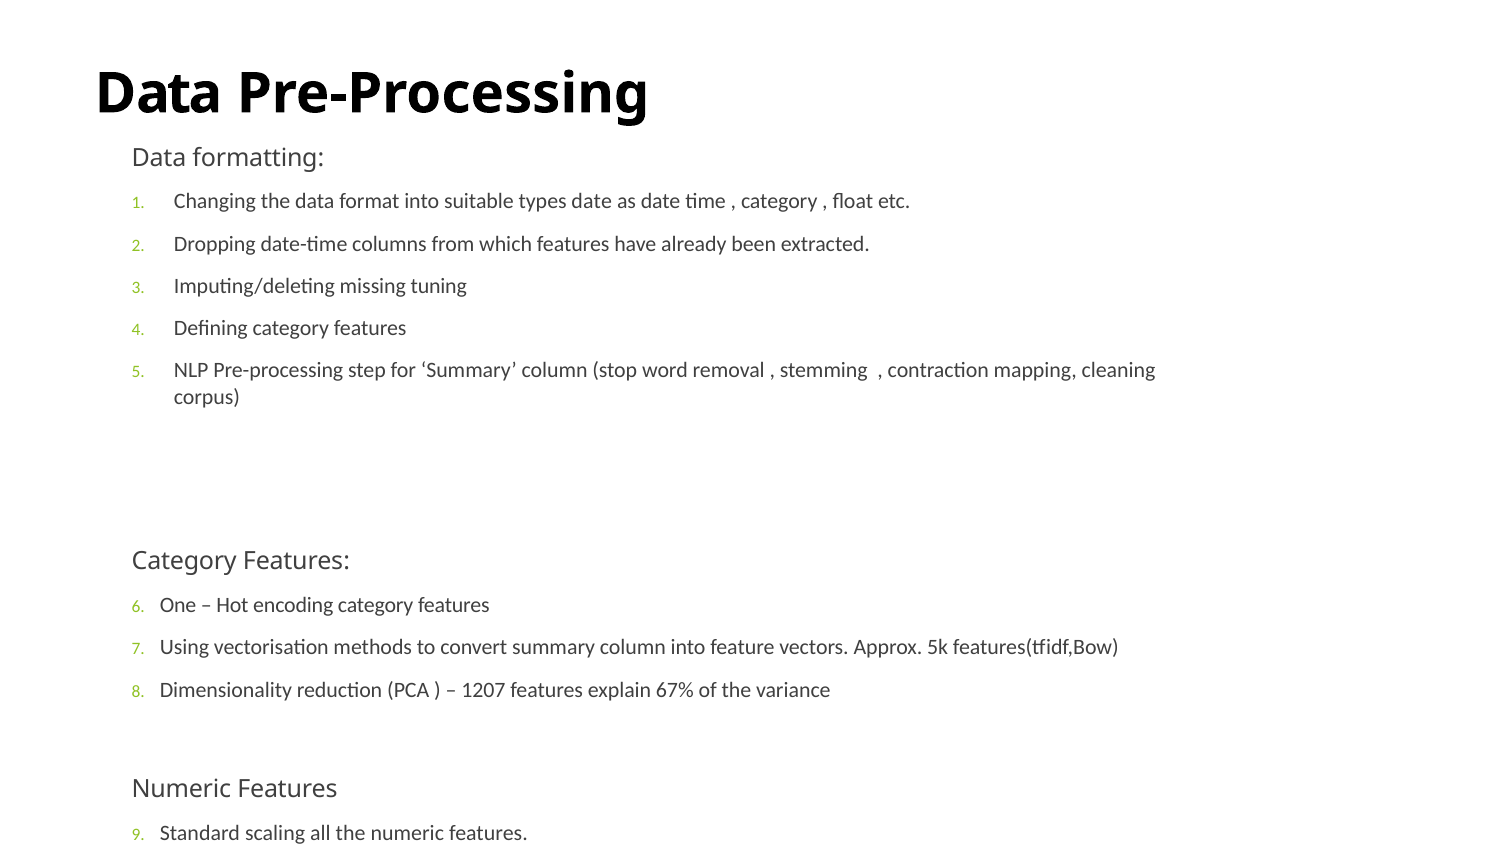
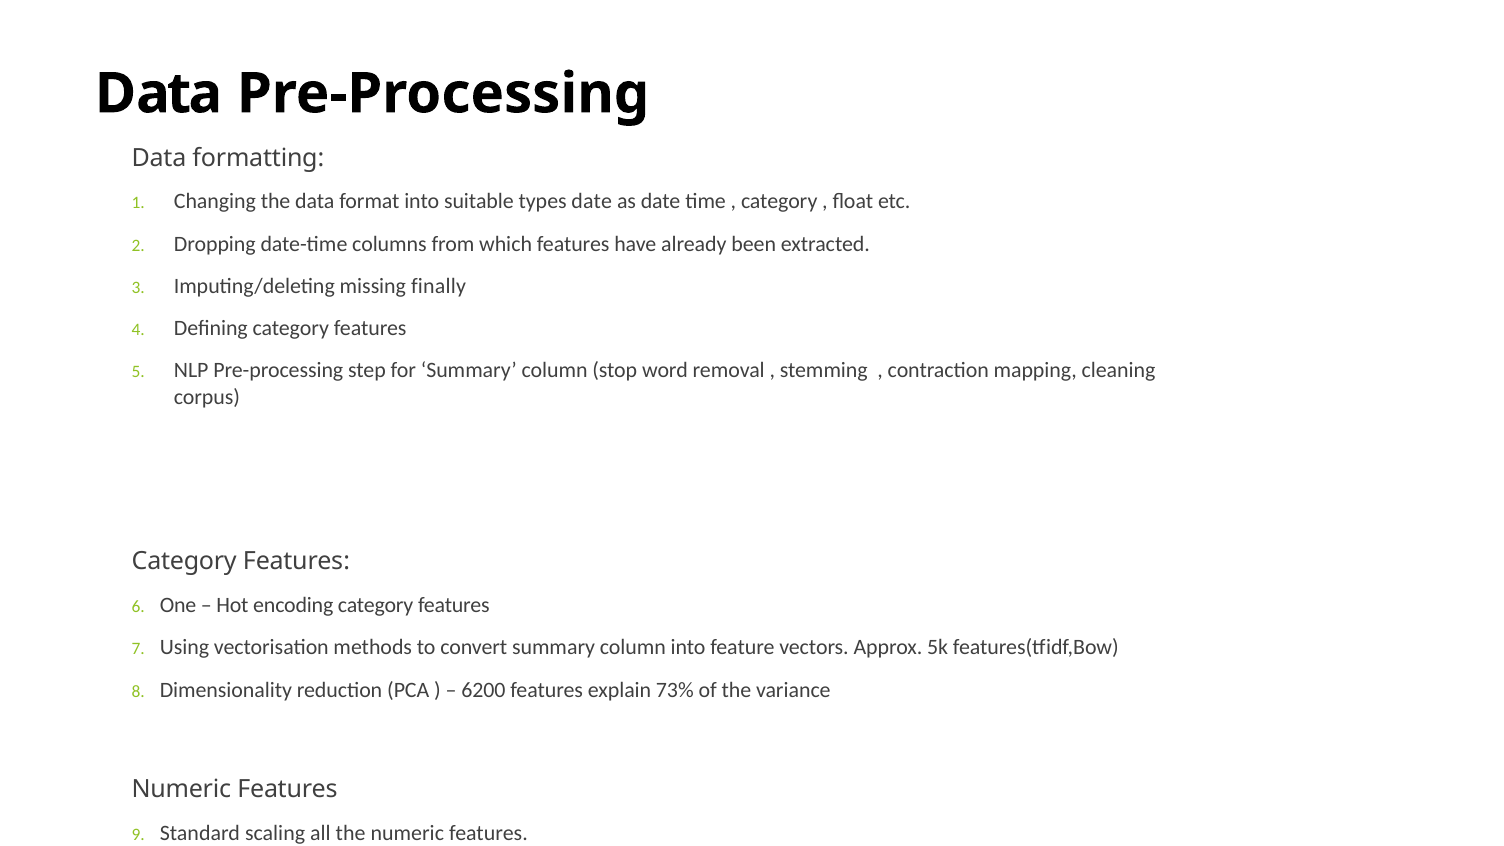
tuning: tuning -> finally
1207: 1207 -> 6200
67%: 67% -> 73%
